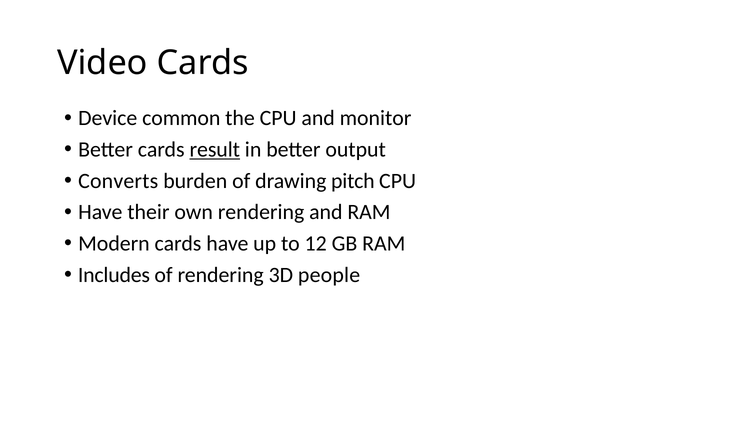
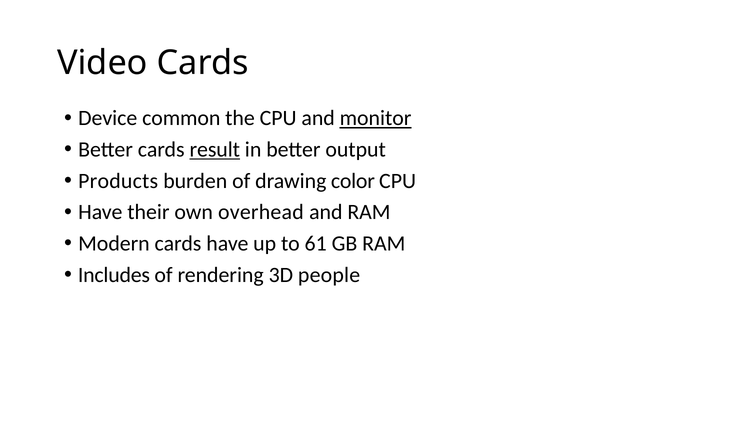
monitor underline: none -> present
Converts: Converts -> Products
pitch: pitch -> color
own rendering: rendering -> overhead
12: 12 -> 61
